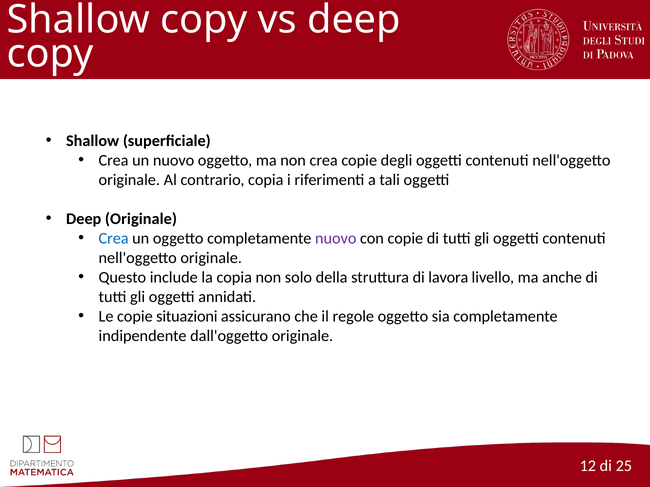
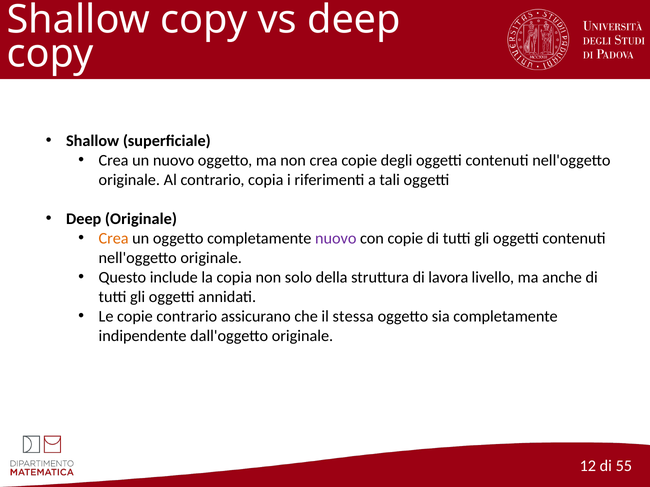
Crea at (114, 239) colour: blue -> orange
copie situazioni: situazioni -> contrario
regole: regole -> stessa
25: 25 -> 55
